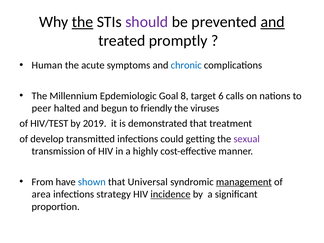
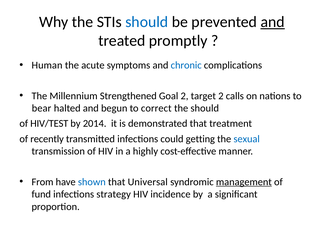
the at (83, 22) underline: present -> none
should at (147, 22) colour: purple -> blue
Epdemiologic: Epdemiologic -> Strengthened
Goal 8: 8 -> 2
target 6: 6 -> 2
peer: peer -> bear
friendly: friendly -> correct
the viruses: viruses -> should
2019: 2019 -> 2014
develop: develop -> recently
sexual colour: purple -> blue
area: area -> fund
incidence underline: present -> none
